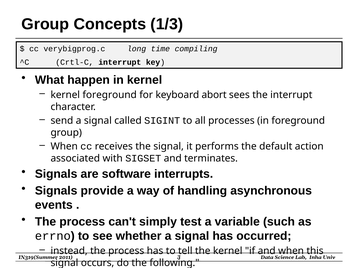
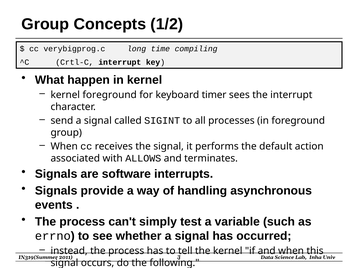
1/3: 1/3 -> 1/2
abort: abort -> timer
SIGSET: SIGSET -> ALLOWS
